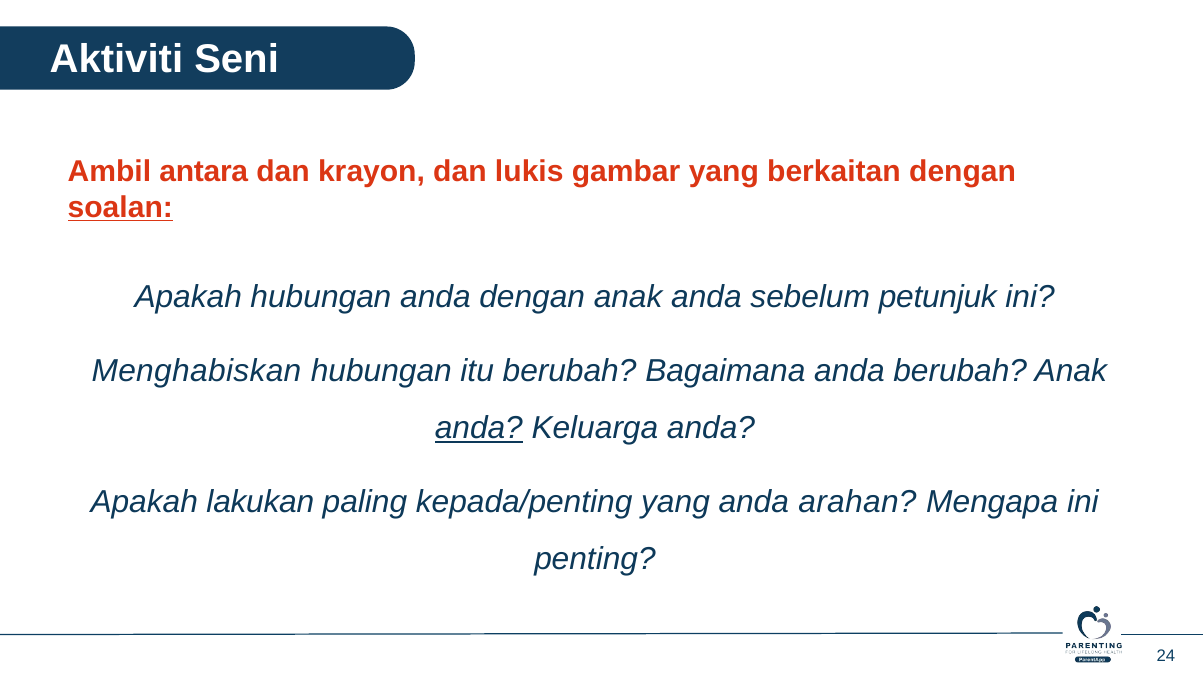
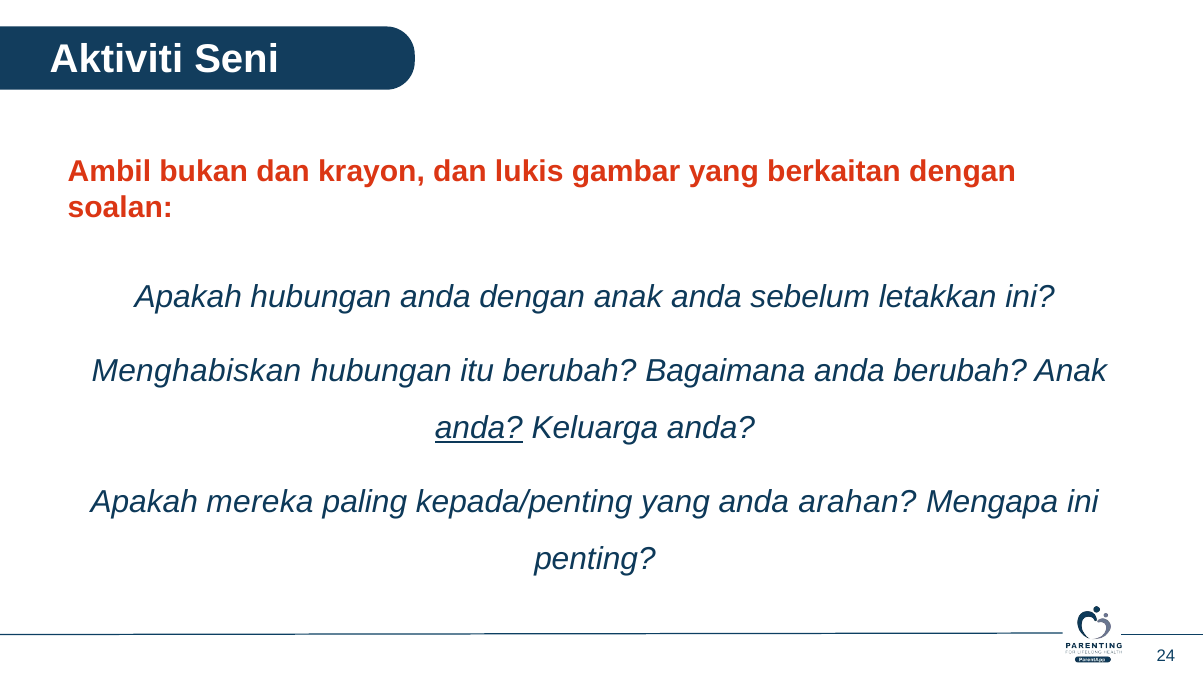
antara: antara -> bukan
soalan underline: present -> none
petunjuk: petunjuk -> letakkan
lakukan: lakukan -> mereka
